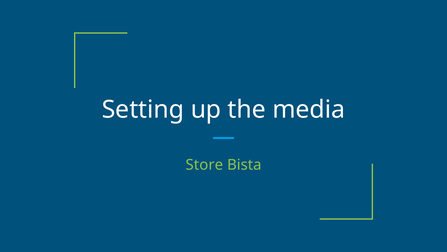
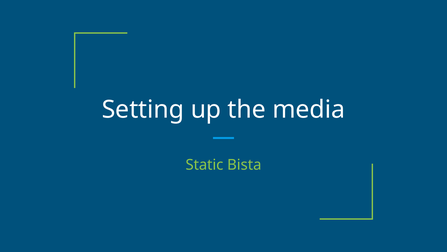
Store: Store -> Static
